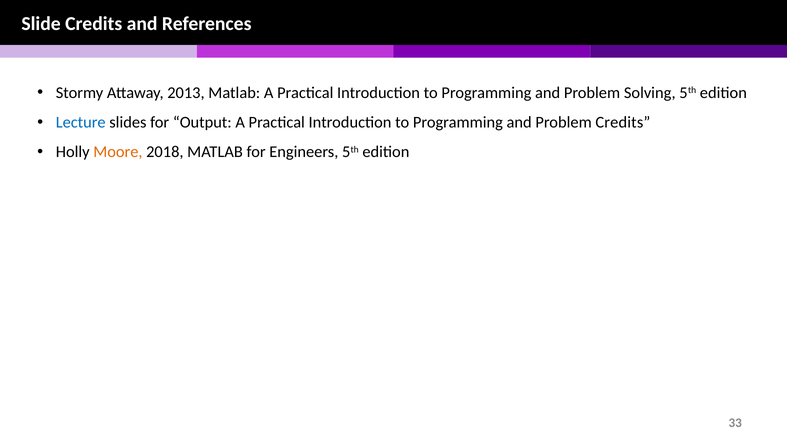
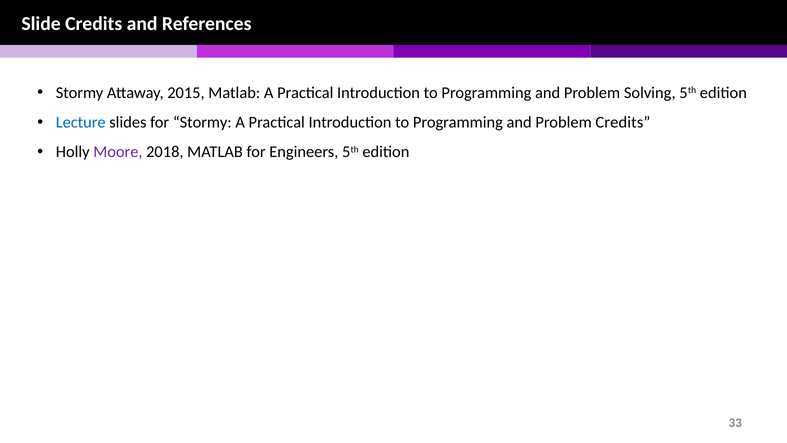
2013: 2013 -> 2015
for Output: Output -> Stormy
Moore colour: orange -> purple
